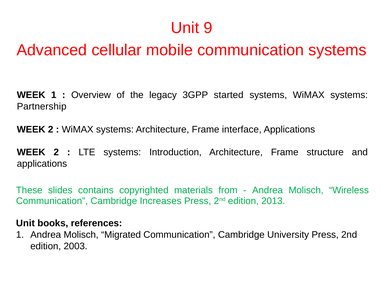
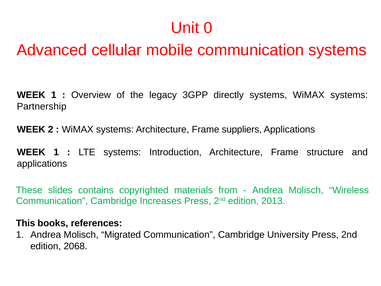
9: 9 -> 0
started: started -> directly
interface: interface -> suppliers
2 at (56, 152): 2 -> 1
Unit at (25, 223): Unit -> This
2003: 2003 -> 2068
